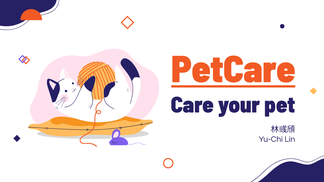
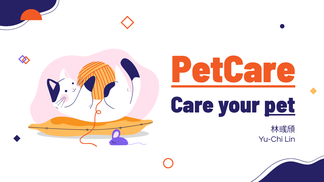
pet underline: none -> present
